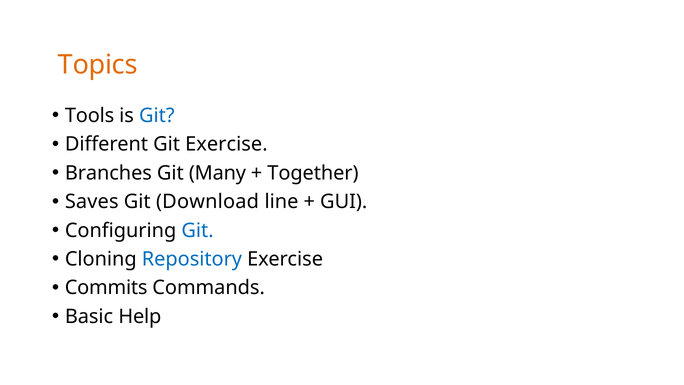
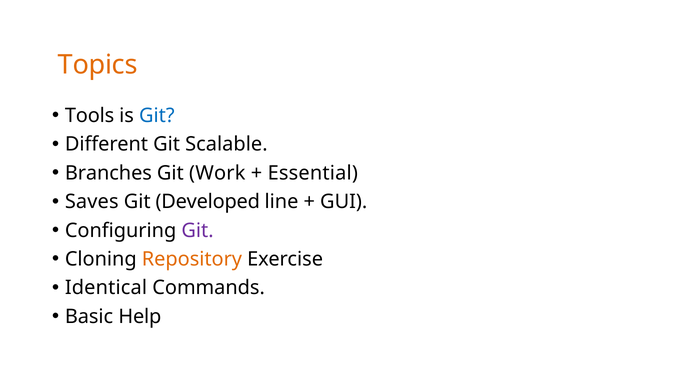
Git Exercise: Exercise -> Scalable
Many: Many -> Work
Together: Together -> Essential
Download: Download -> Developed
Git at (198, 230) colour: blue -> purple
Repository colour: blue -> orange
Commits: Commits -> Identical
